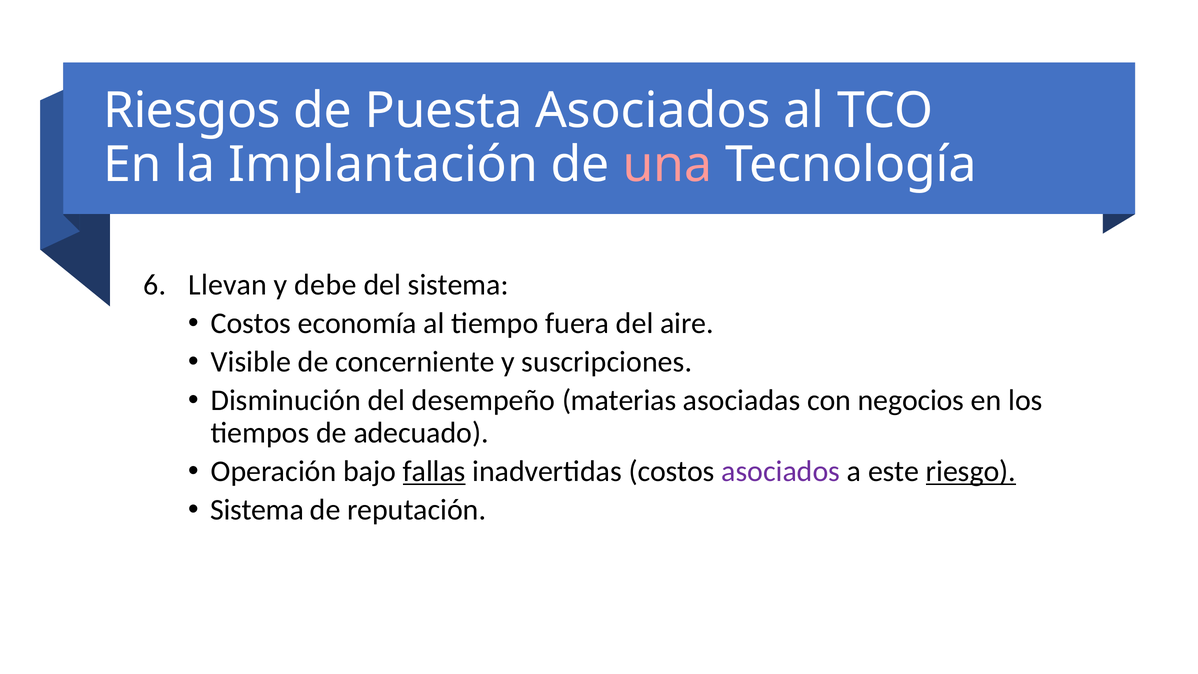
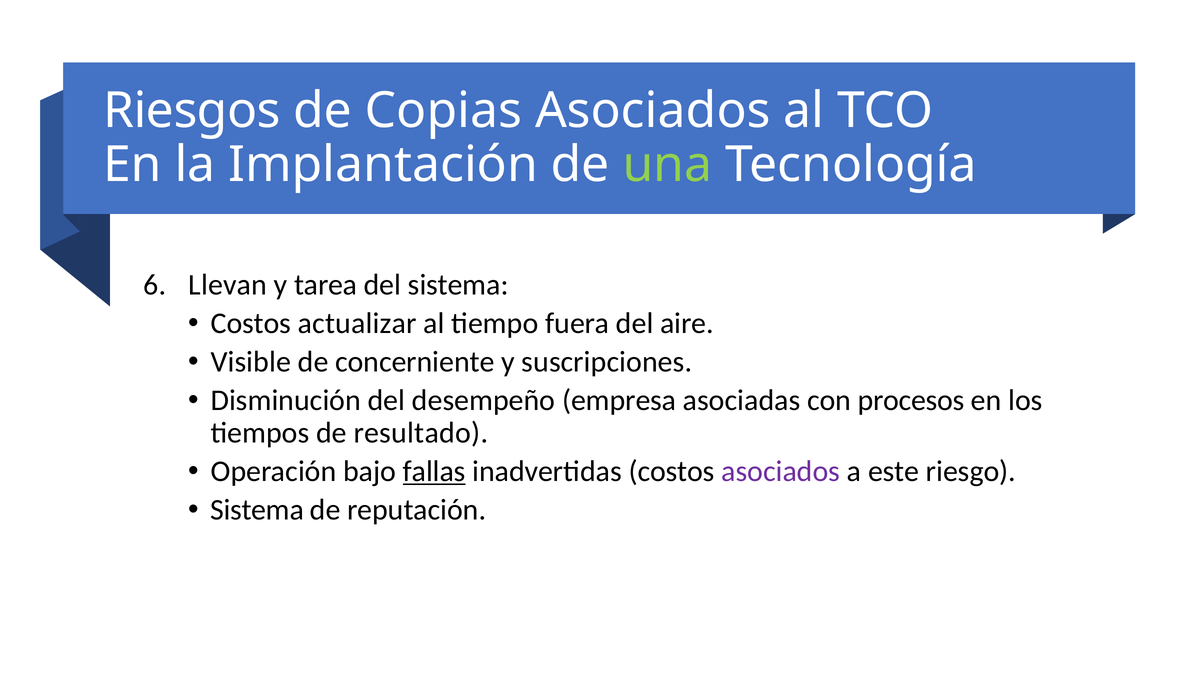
Puesta: Puesta -> Copias
una colour: pink -> light green
debe: debe -> tarea
economía: economía -> actualizar
materias: materias -> empresa
negocios: negocios -> procesos
adecuado: adecuado -> resultado
riesgo underline: present -> none
